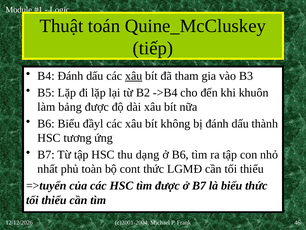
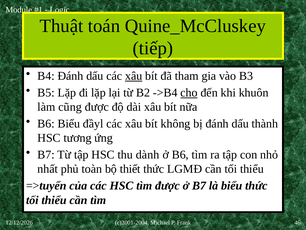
cho underline: none -> present
bảng: bảng -> cũng
dạng: dạng -> dành
cont: cont -> thiết
